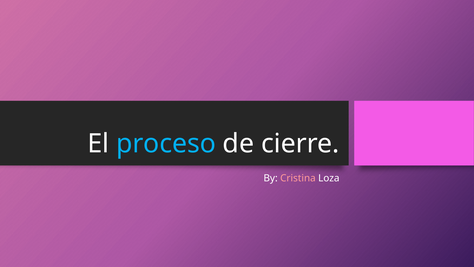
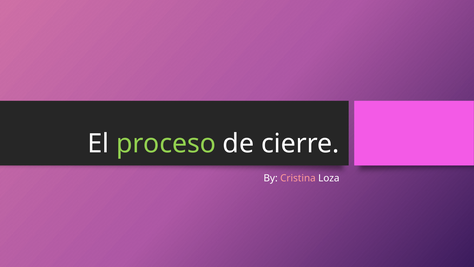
proceso colour: light blue -> light green
